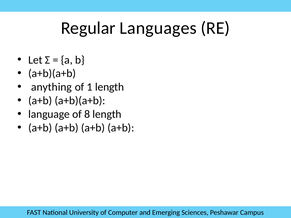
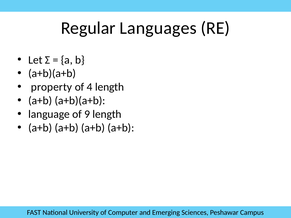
anything: anything -> property
1: 1 -> 4
8: 8 -> 9
